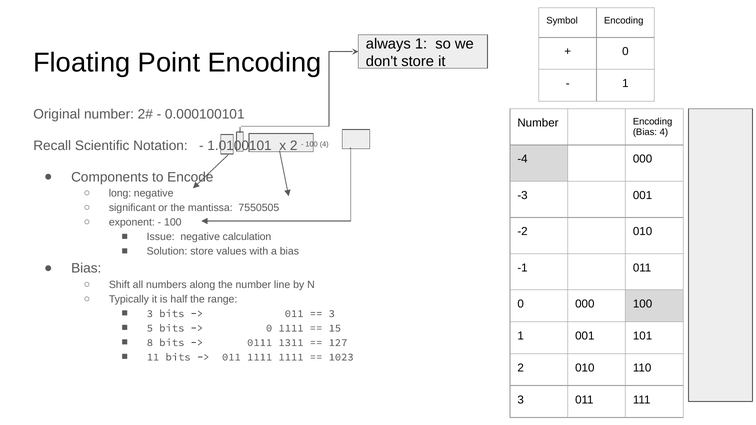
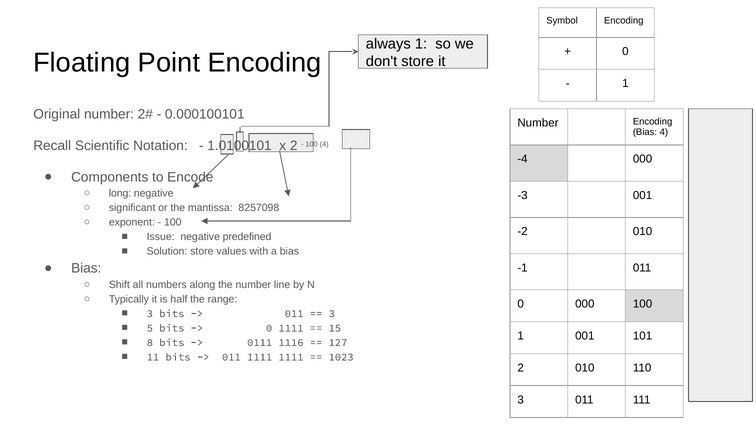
7550505: 7550505 -> 8257098
calculation: calculation -> predefined
1311: 1311 -> 1116
